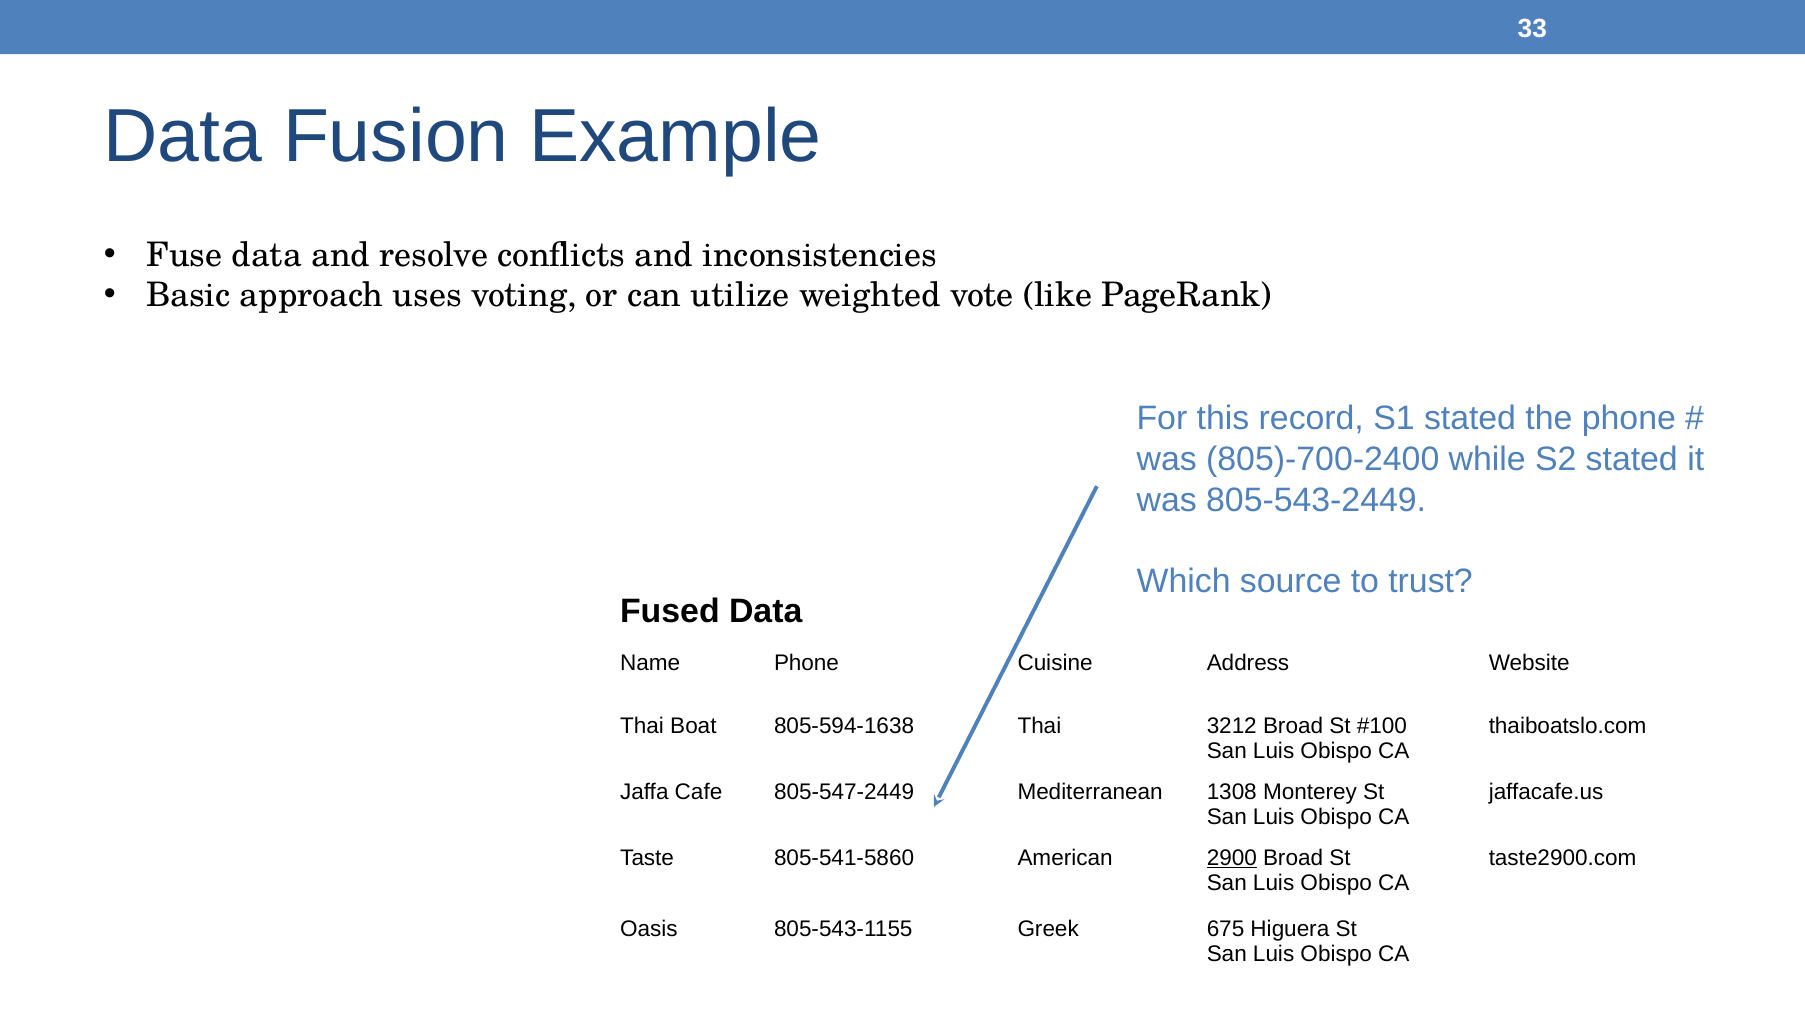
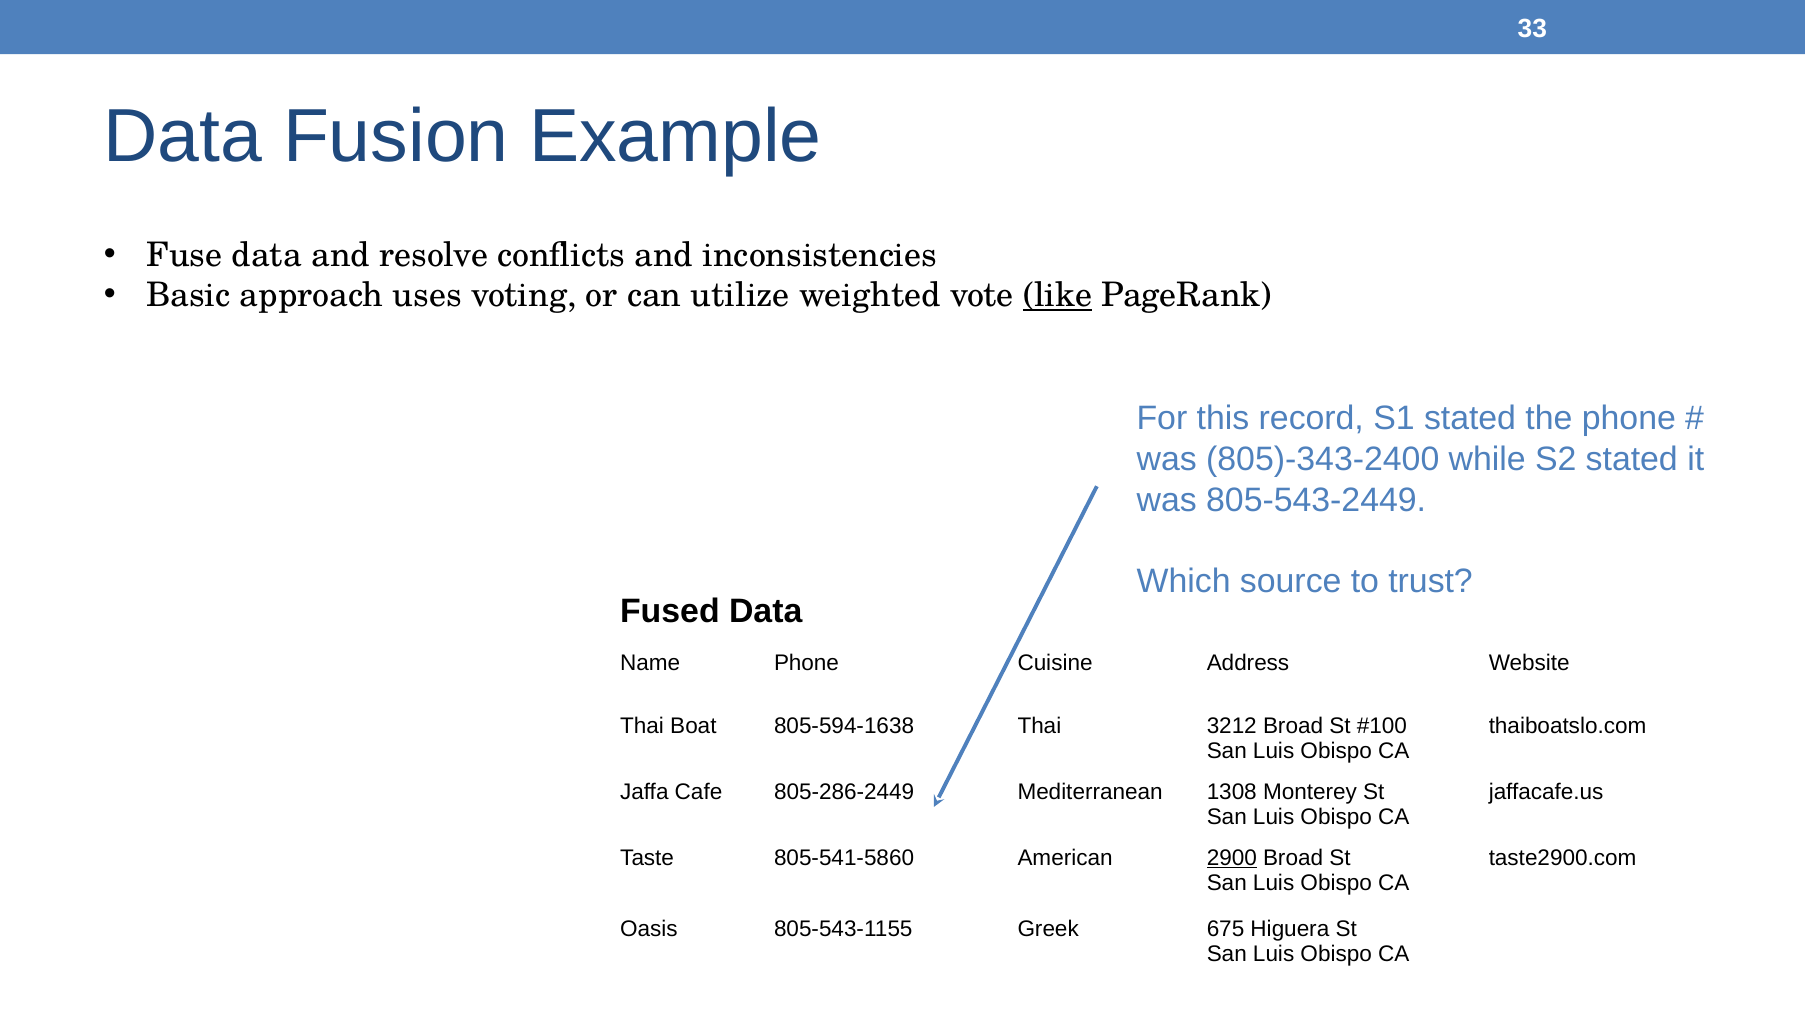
like underline: none -> present
805)-700-2400: 805)-700-2400 -> 805)-343-2400
805-547-2449: 805-547-2449 -> 805-286-2449
